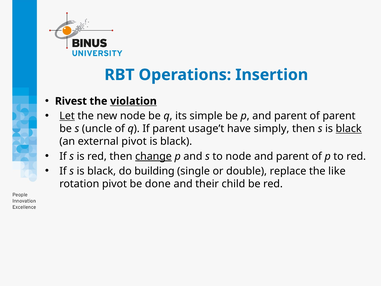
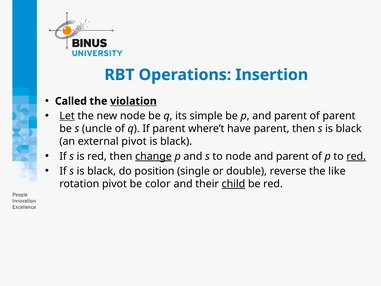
Rivest: Rivest -> Called
usage’t: usage’t -> where’t
have simply: simply -> parent
black at (349, 129) underline: present -> none
red at (356, 156) underline: none -> present
building: building -> position
replace: replace -> reverse
done: done -> color
child underline: none -> present
